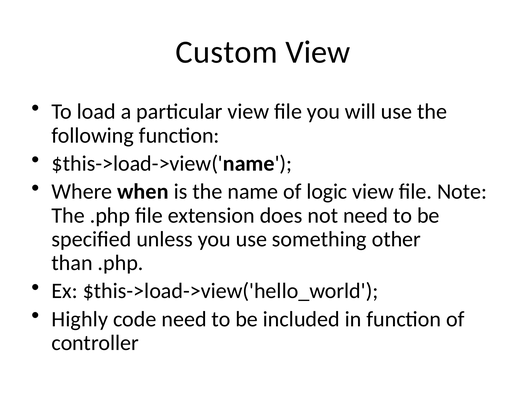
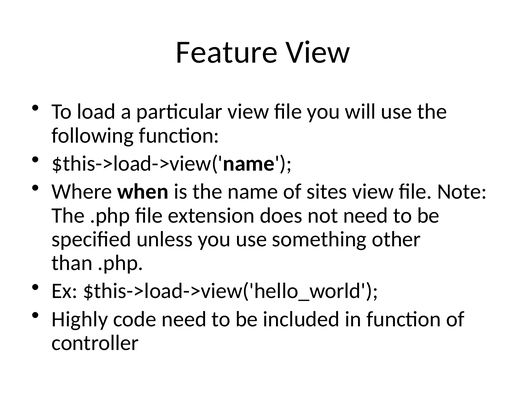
Custom: Custom -> Feature
logic: logic -> sites
